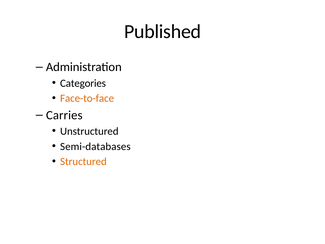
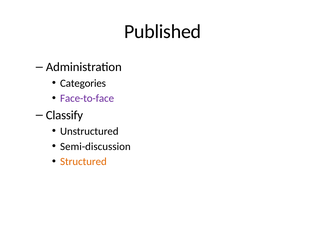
Face-to-face colour: orange -> purple
Carries: Carries -> Classify
Semi-databases: Semi-databases -> Semi-discussion
